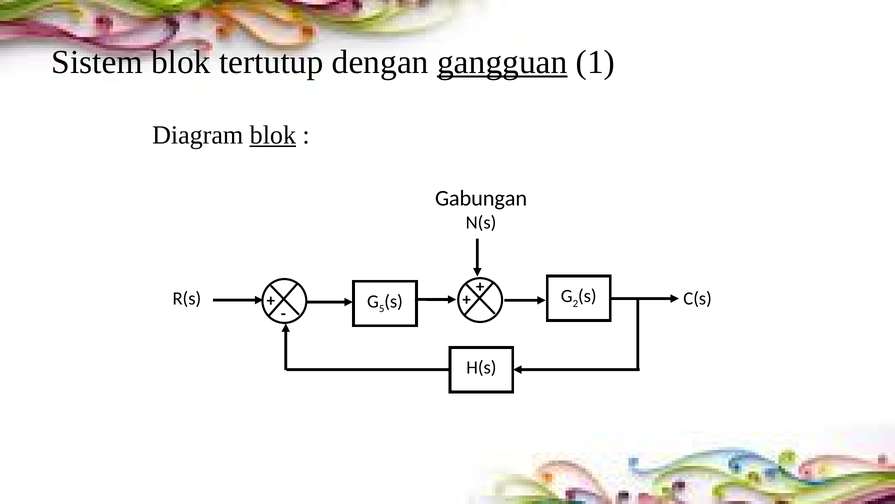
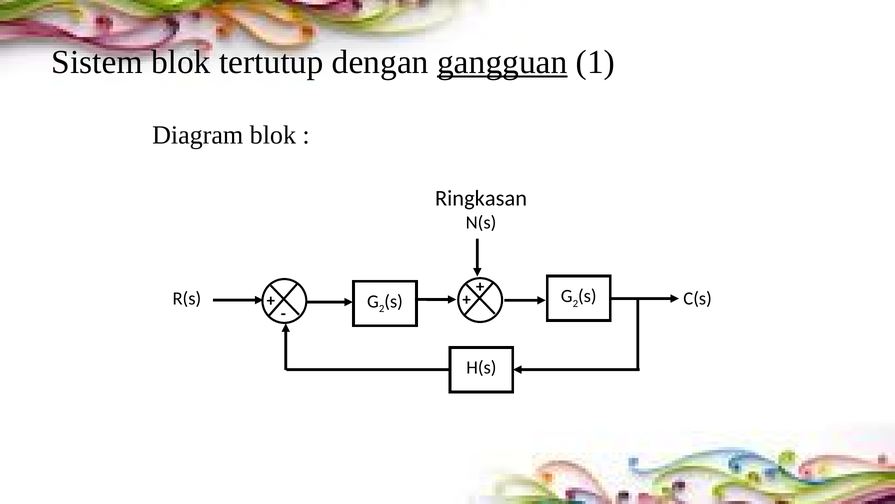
blok at (273, 135) underline: present -> none
Gabungan: Gabungan -> Ringkasan
5 at (382, 308): 5 -> 2
